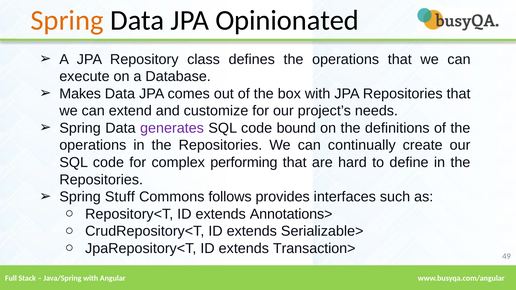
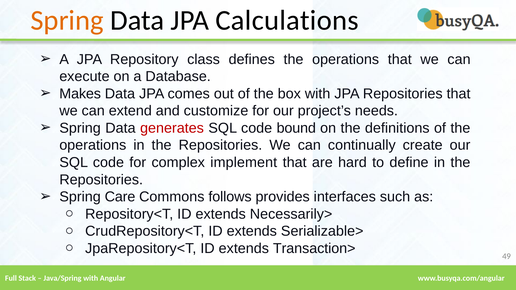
Opinionated: Opinionated -> Calculations
generates colour: purple -> red
performing: performing -> implement
Stuff: Stuff -> Care
Annotations>: Annotations> -> Necessarily>
